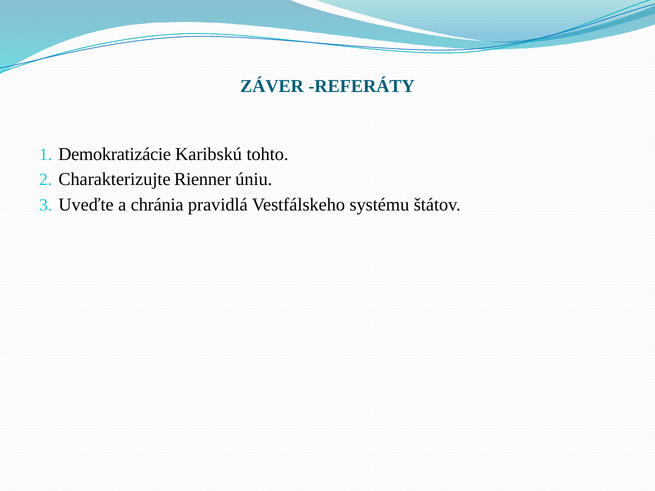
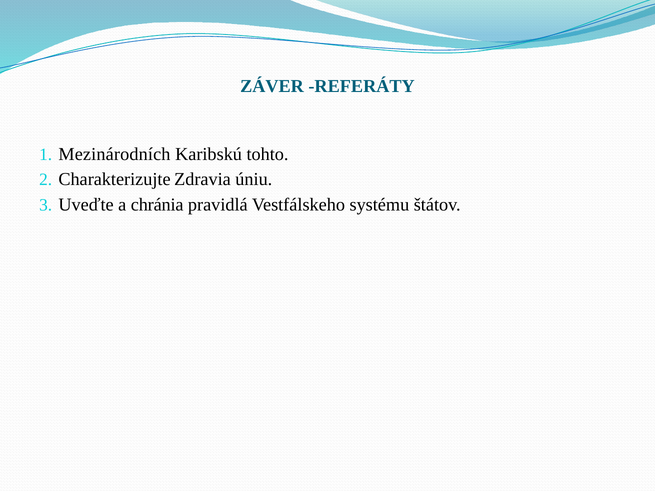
Demokratizácie: Demokratizácie -> Mezinárodních
Rienner: Rienner -> Zdravia
